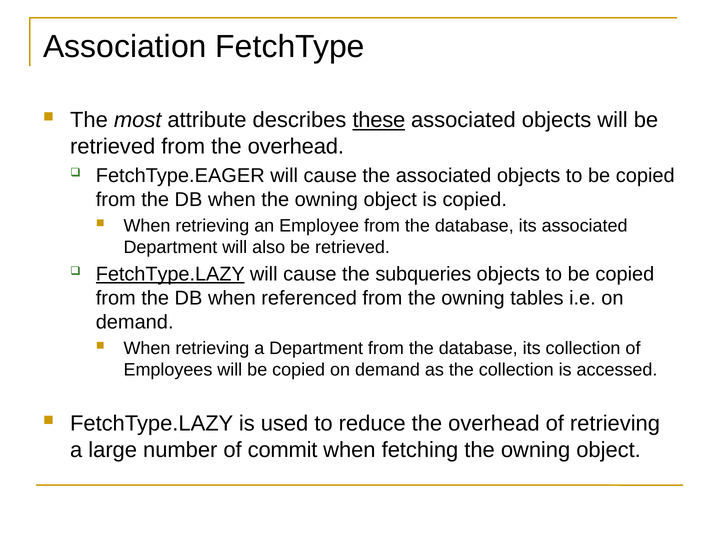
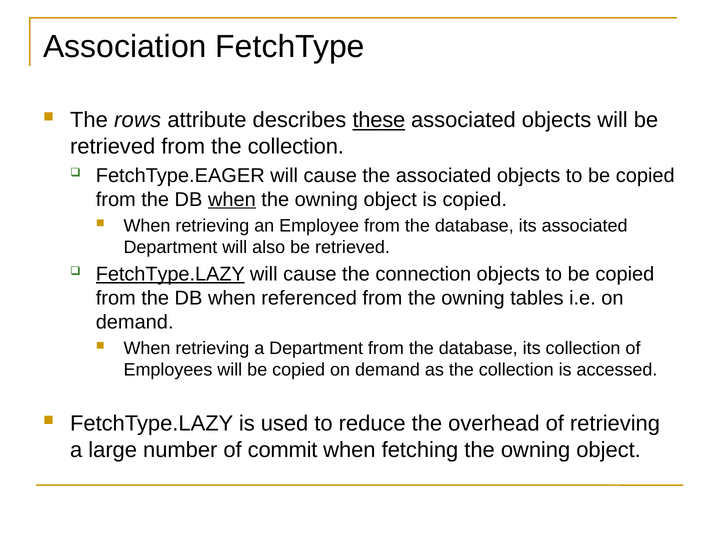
most: most -> rows
from the overhead: overhead -> collection
when at (232, 200) underline: none -> present
subqueries: subqueries -> connection
